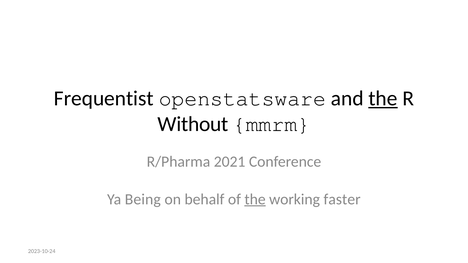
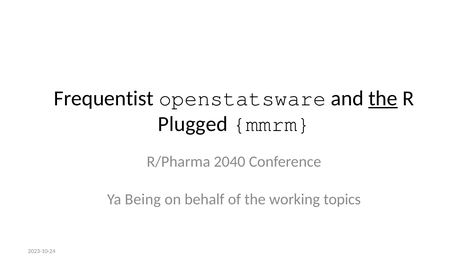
Without: Without -> Plugged
2021: 2021 -> 2040
the at (255, 199) underline: present -> none
faster: faster -> topics
